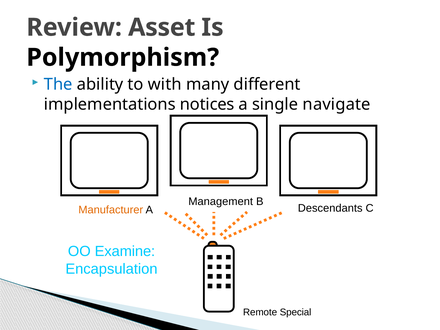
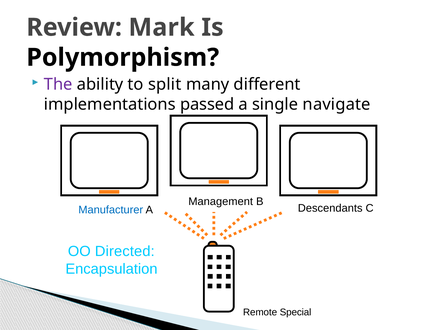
Asset: Asset -> Mark
The colour: blue -> purple
with: with -> split
notices: notices -> passed
Manufacturer colour: orange -> blue
Examine: Examine -> Directed
